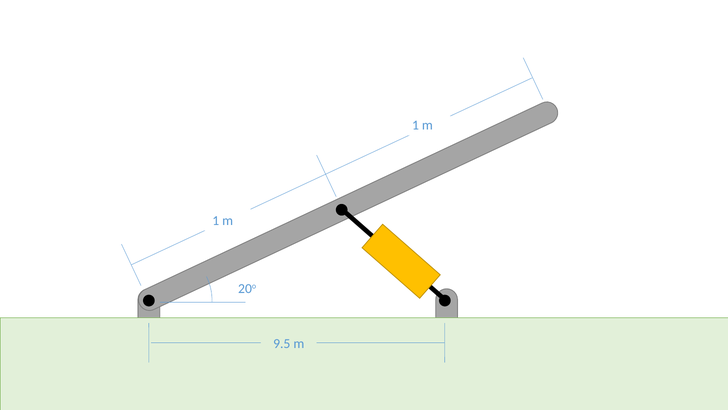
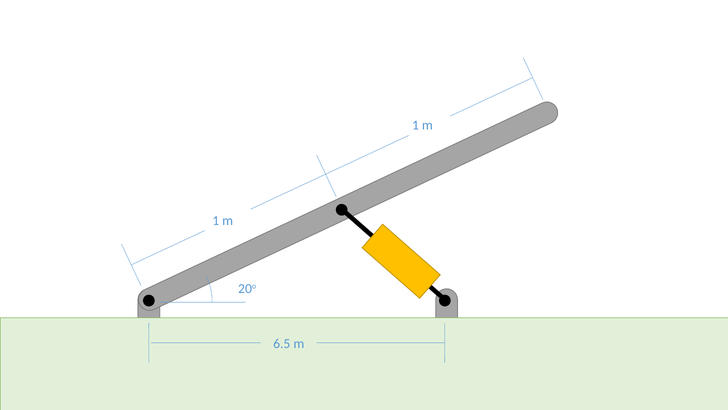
9.5: 9.5 -> 6.5
